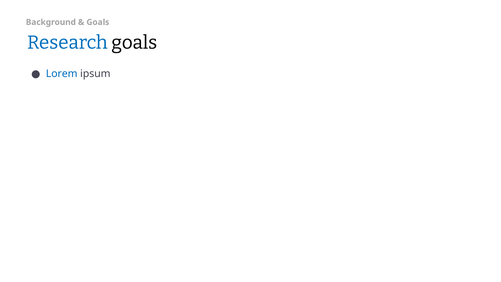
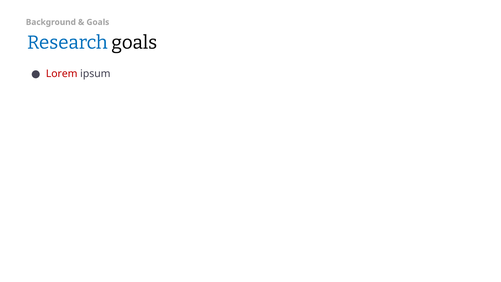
Lorem colour: blue -> red
